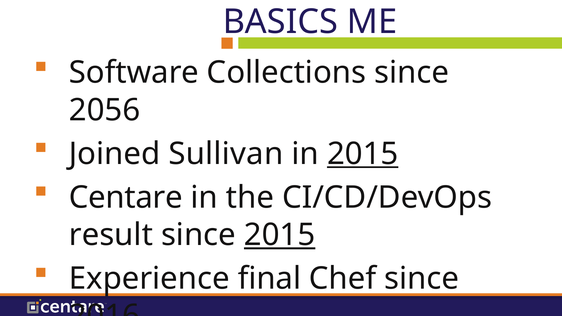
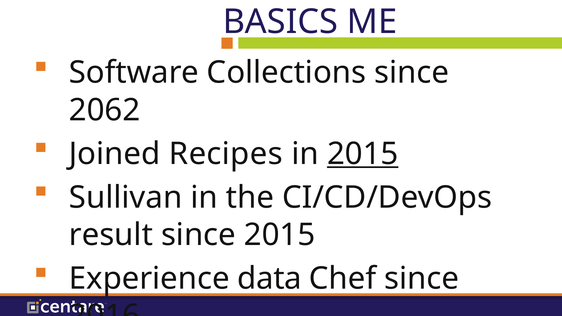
2056: 2056 -> 2062
Sullivan: Sullivan -> Recipes
Centare: Centare -> Sullivan
2015 at (280, 235) underline: present -> none
final: final -> data
